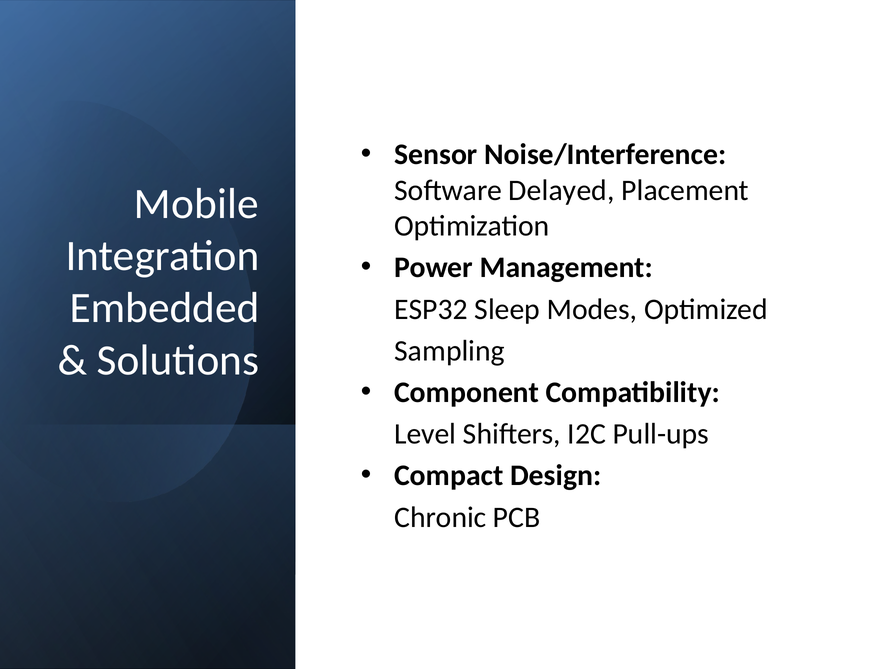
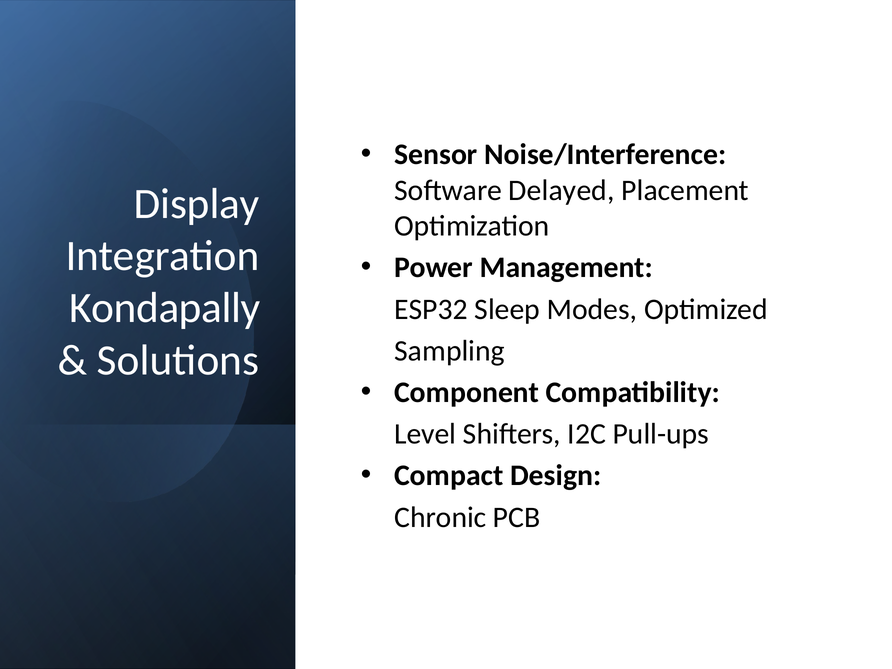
Mobile: Mobile -> Display
Embedded: Embedded -> Kondapally
